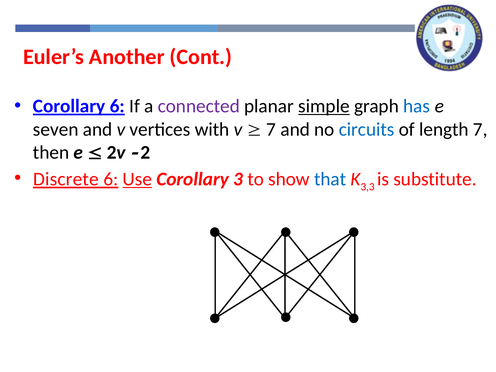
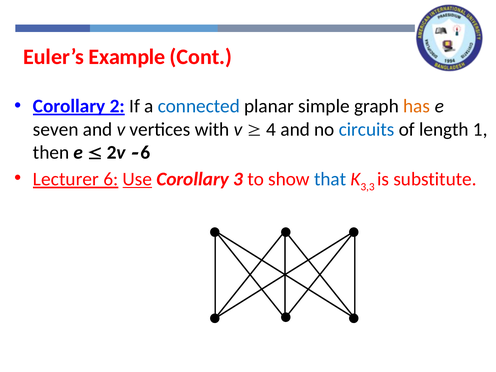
Another: Another -> Example
Corollary 6: 6 -> 2
connected colour: purple -> blue
simple underline: present -> none
has colour: blue -> orange
7 at (271, 129): 7 -> 4
length 7: 7 -> 1
2 at (146, 153): 2 -> 6
Discrete: Discrete -> Lecturer
